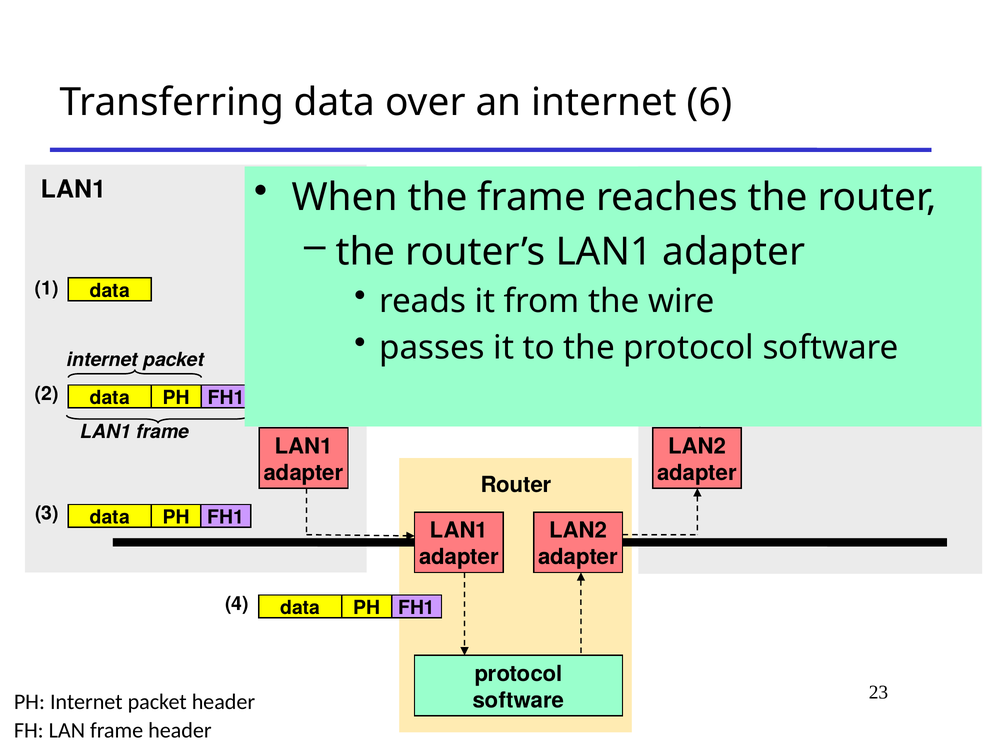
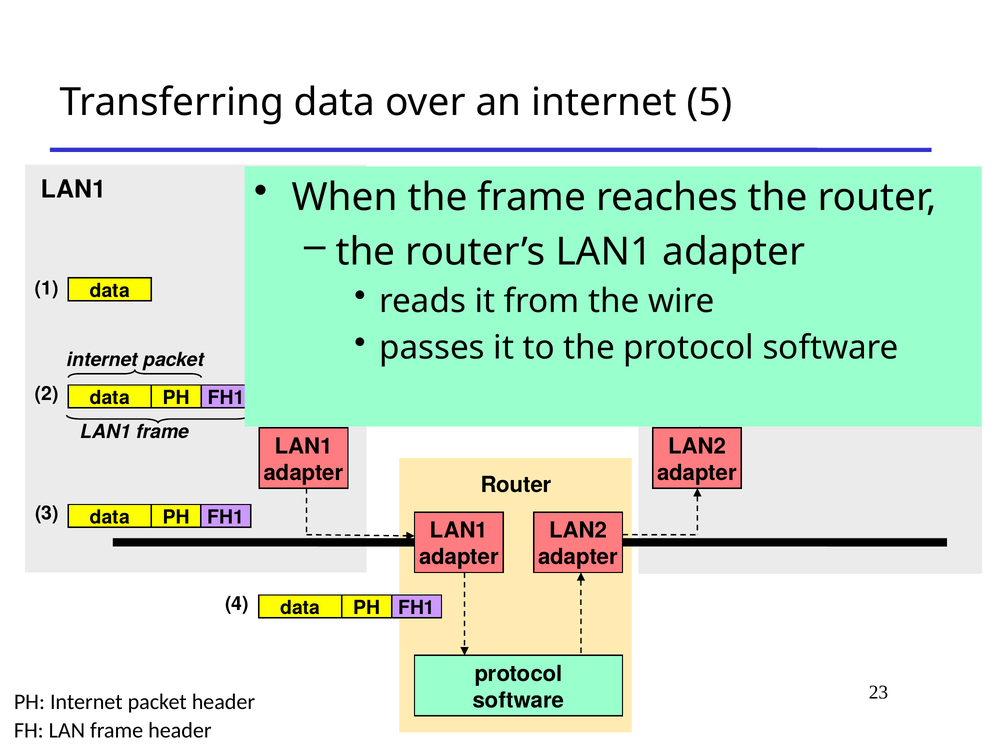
6: 6 -> 5
